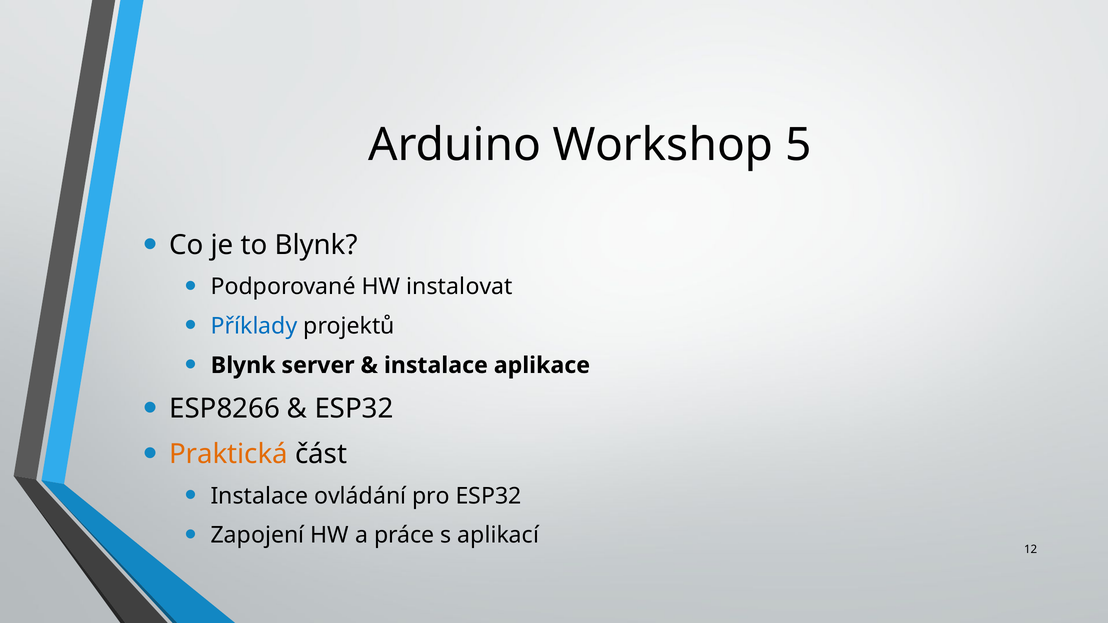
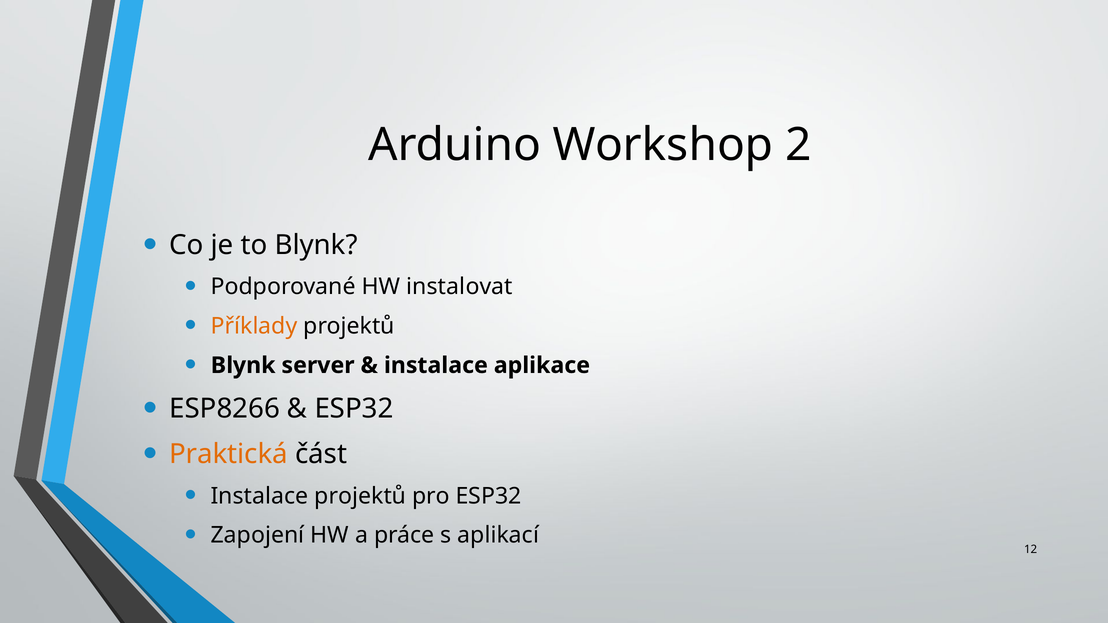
5: 5 -> 2
Příklady colour: blue -> orange
Instalace ovládání: ovládání -> projektů
